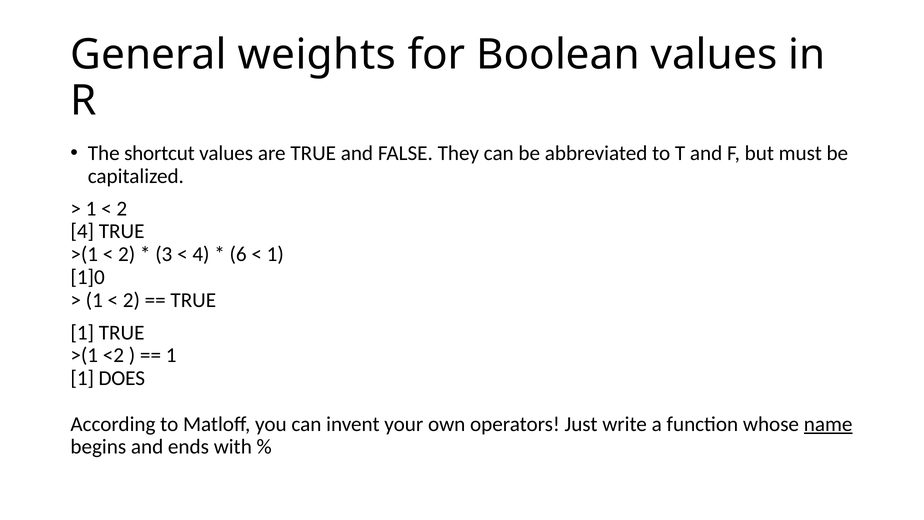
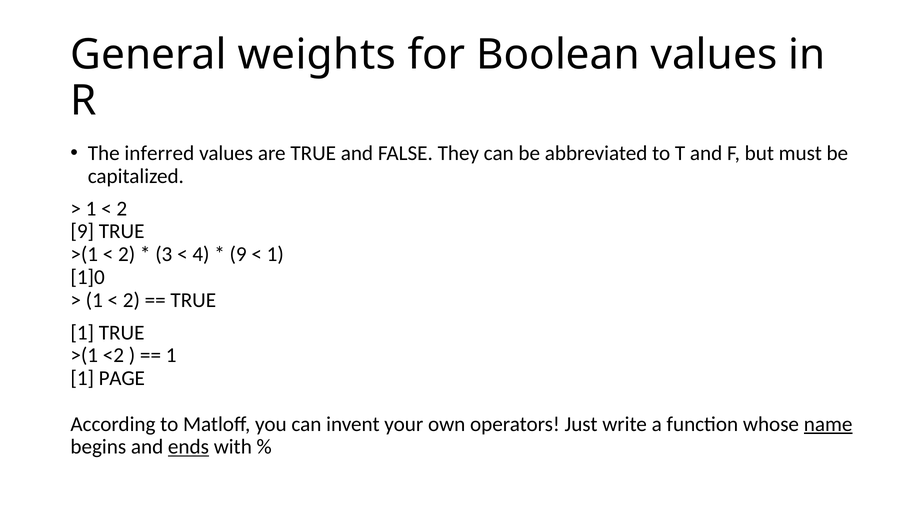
shortcut: shortcut -> inferred
4 at (82, 231): 4 -> 9
6 at (238, 254): 6 -> 9
DOES: DOES -> PAGE
ends underline: none -> present
